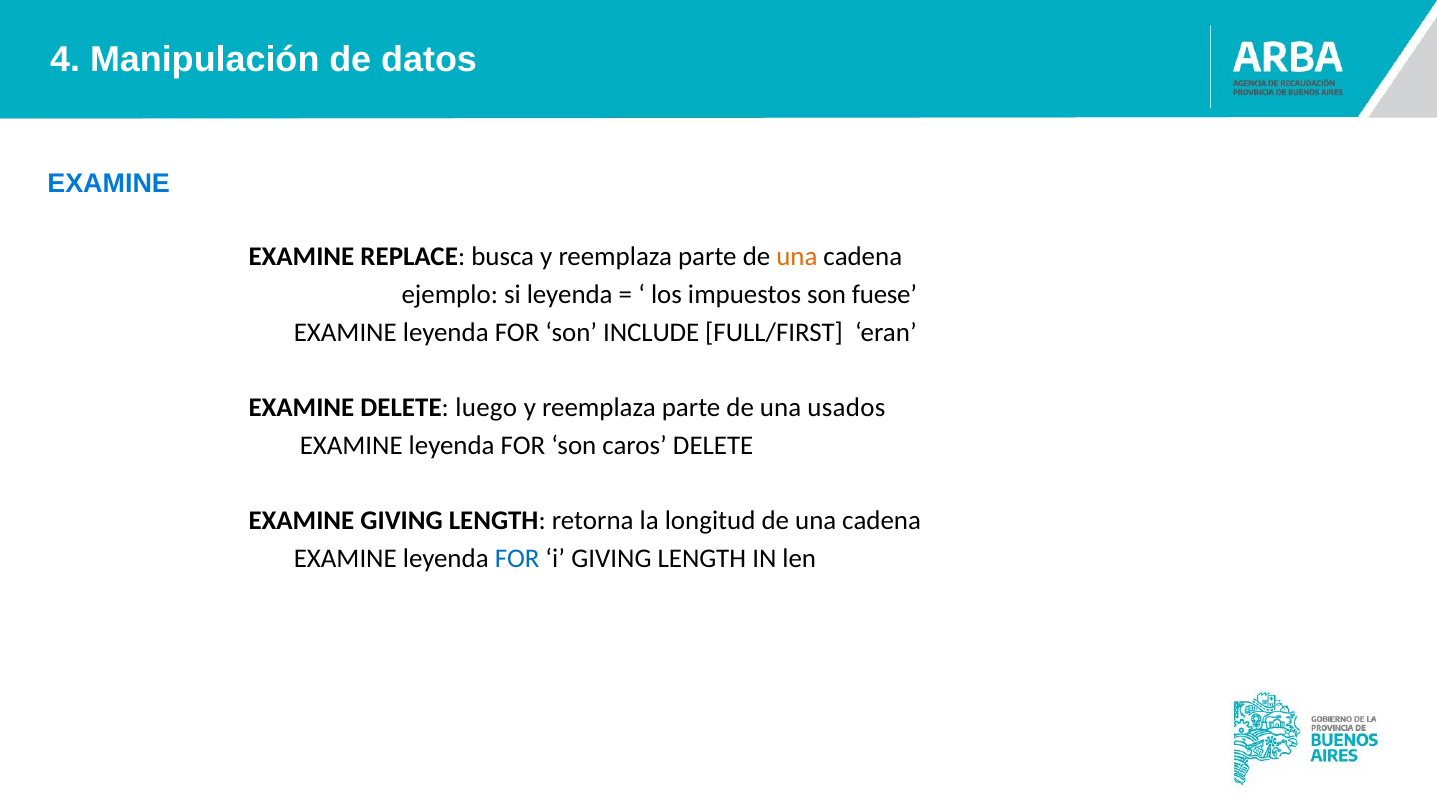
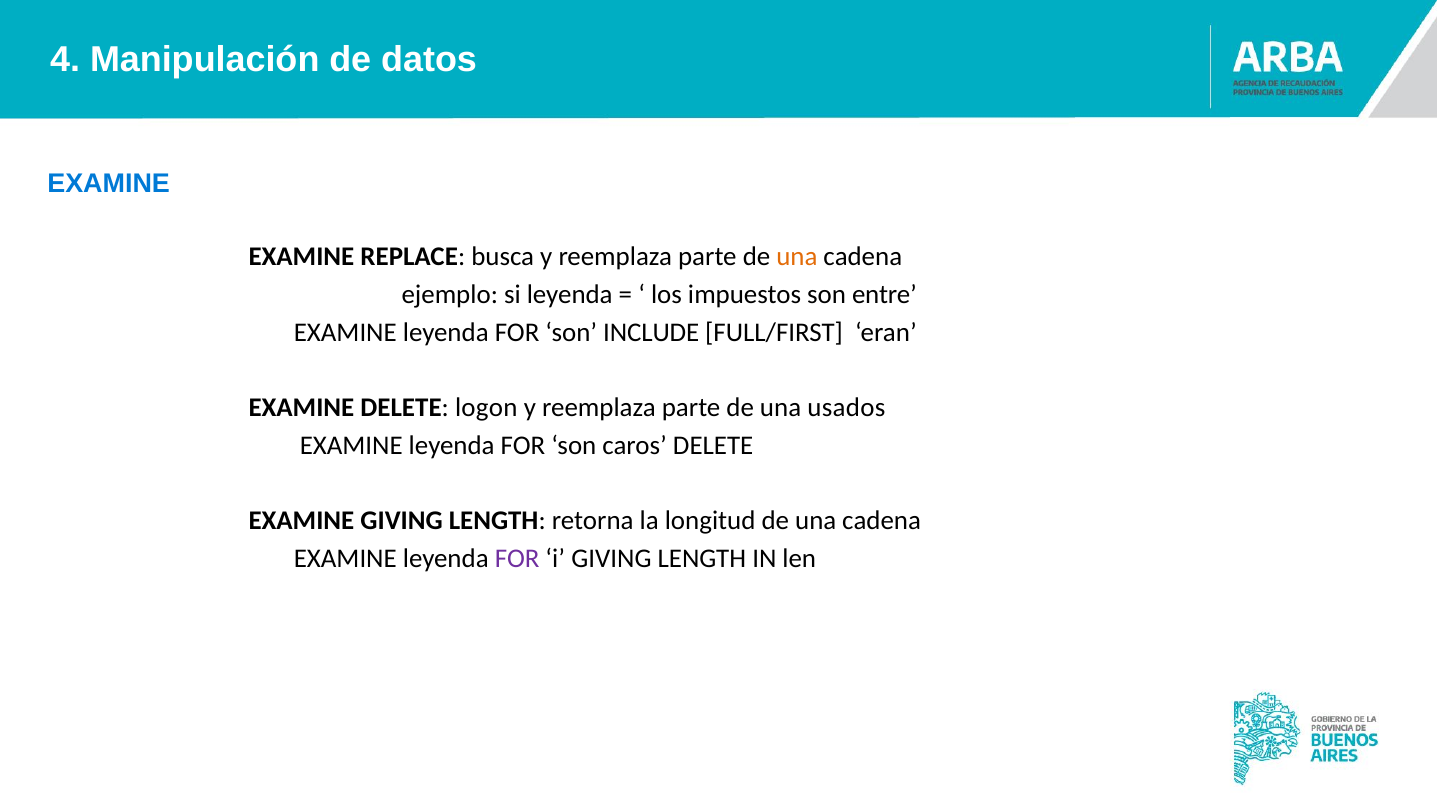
fuese: fuese -> entre
luego: luego -> logon
FOR at (517, 559) colour: blue -> purple
